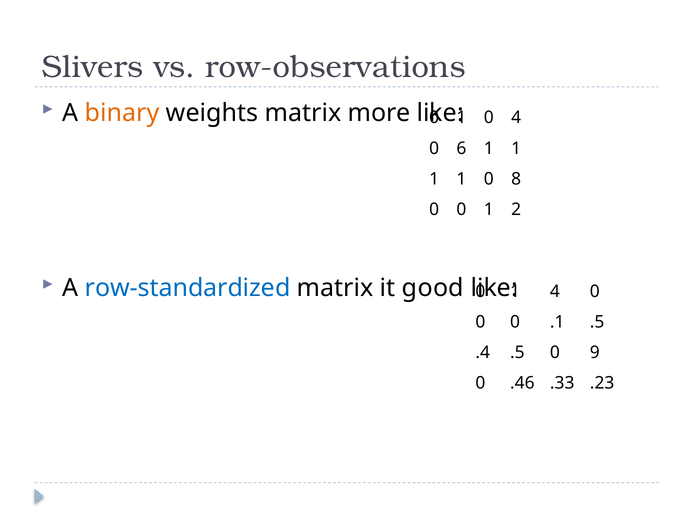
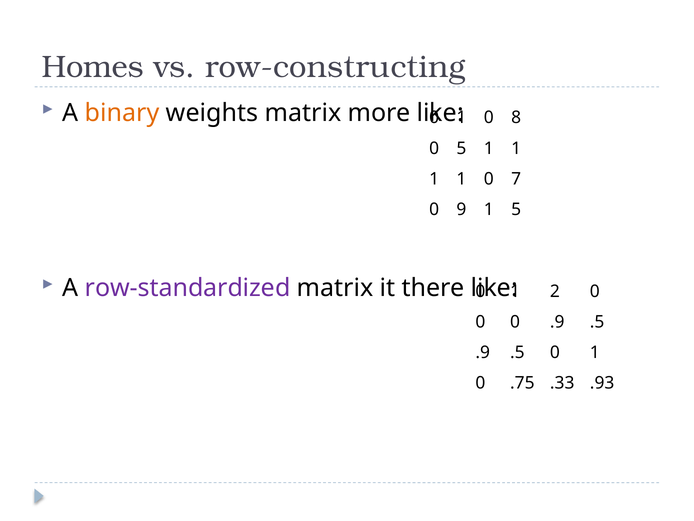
Slivers: Slivers -> Homes
row-observations: row-observations -> row-constructing
0 4: 4 -> 8
0 6: 6 -> 5
8: 8 -> 7
0 at (461, 209): 0 -> 9
1 2: 2 -> 5
row-standardized colour: blue -> purple
good: good -> there
4 at (555, 291): 4 -> 2
0 .1: .1 -> .9
.4 at (483, 352): .4 -> .9
.5 0 9: 9 -> 1
.46: .46 -> .75
.23: .23 -> .93
